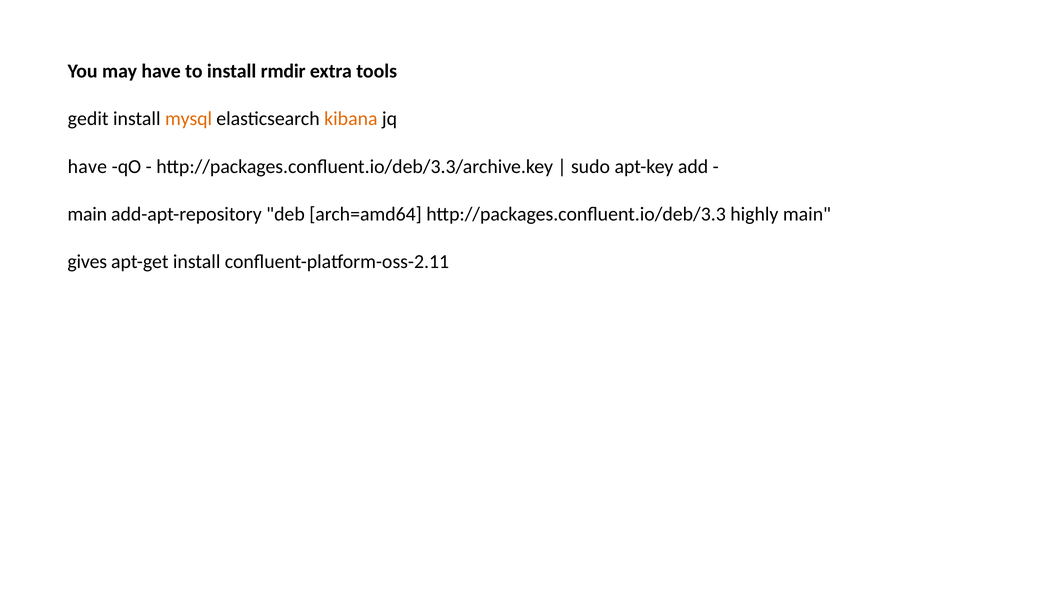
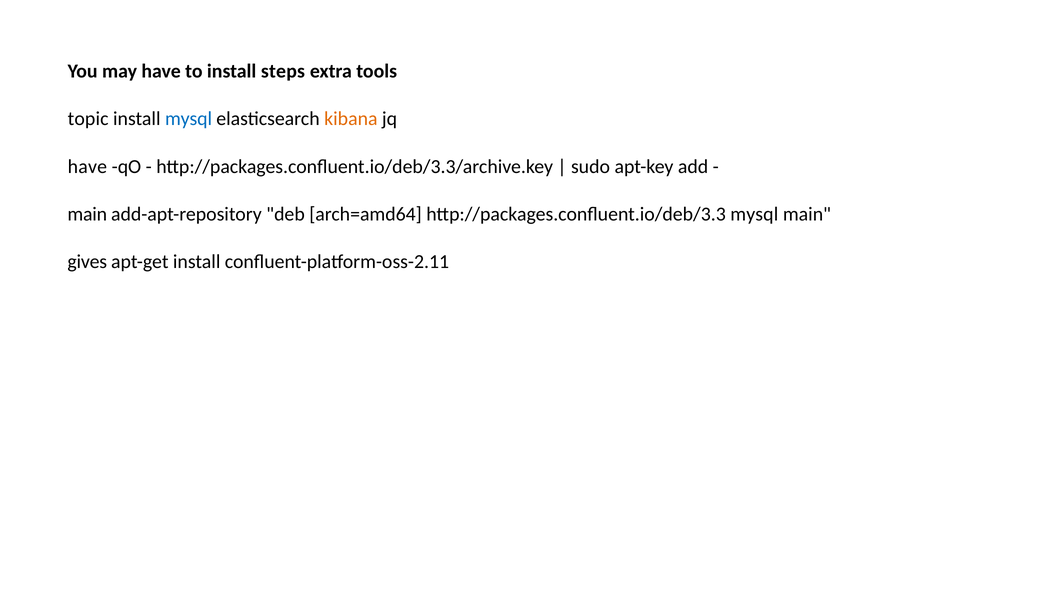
rmdir: rmdir -> steps
gedit: gedit -> topic
mysql at (189, 119) colour: orange -> blue
http://packages.confluent.io/deb/3.3 highly: highly -> mysql
